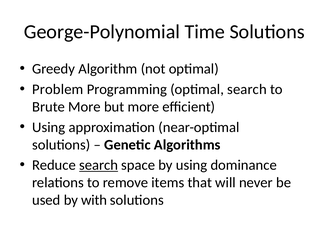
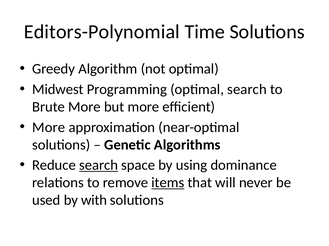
George-Polynomial: George-Polynomial -> Editors-Polynomial
Problem: Problem -> Midwest
Using at (49, 128): Using -> More
items underline: none -> present
